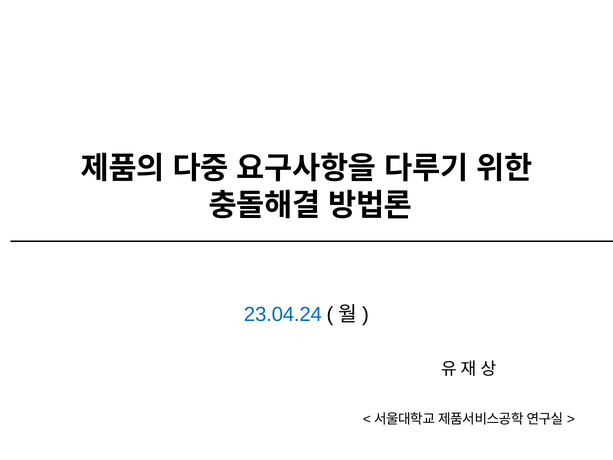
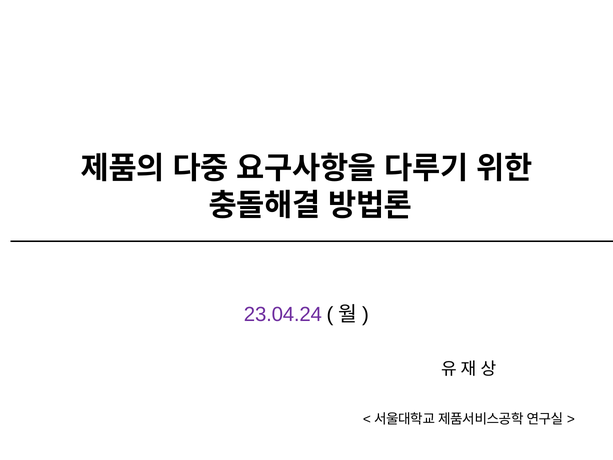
23.04.24 colour: blue -> purple
